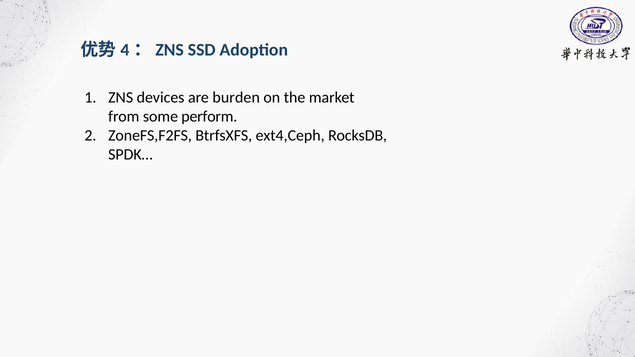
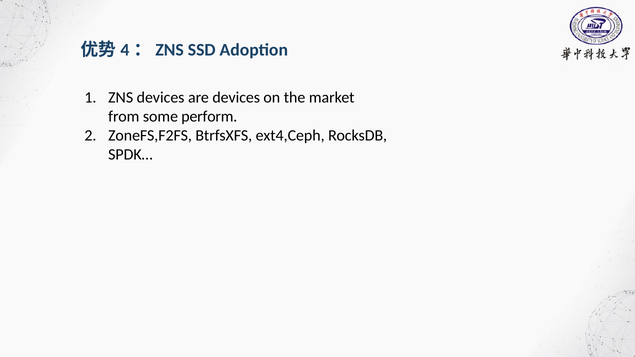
are burden: burden -> devices
